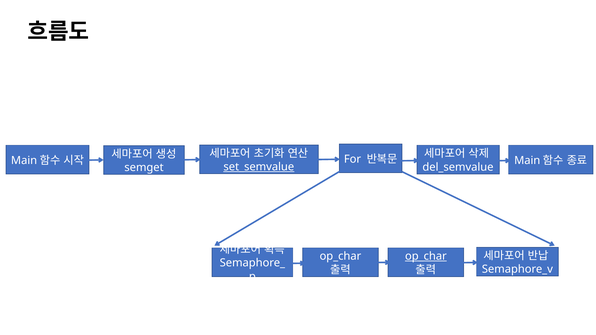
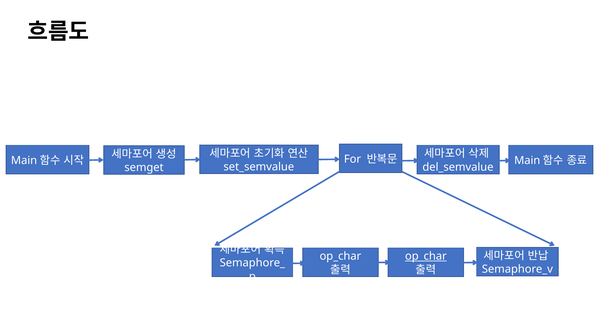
set_semvalue underline: present -> none
